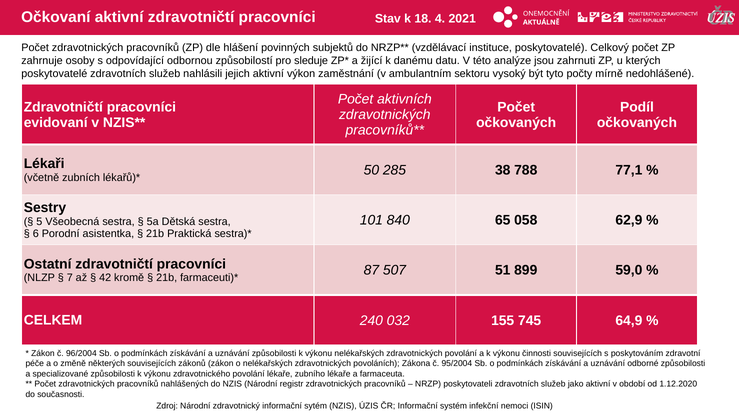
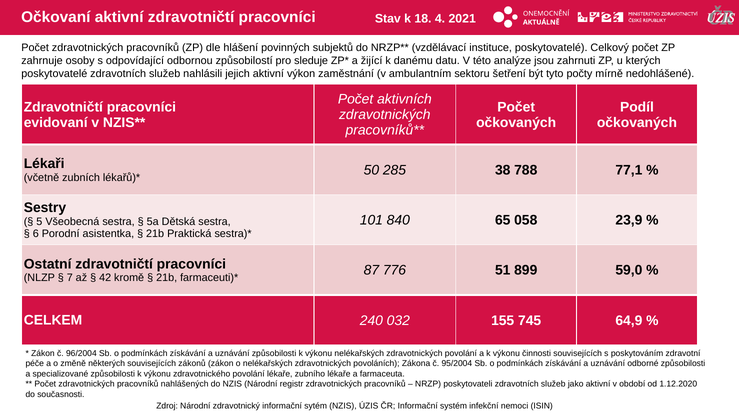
vysoký: vysoký -> šetření
62,9: 62,9 -> 23,9
507: 507 -> 776
